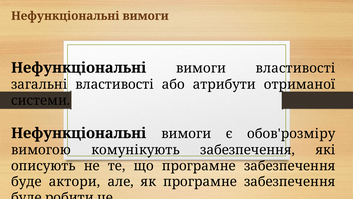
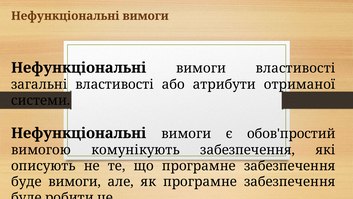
обов'розміру: обов'розміру -> обов'простий
буде актори: актори -> вимоги
